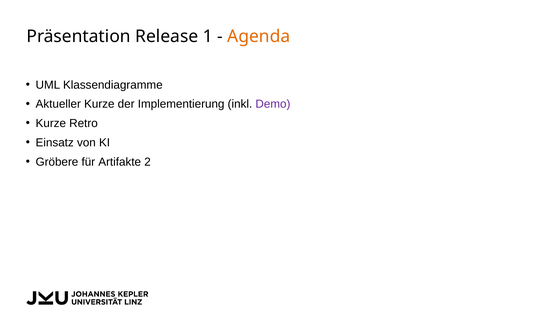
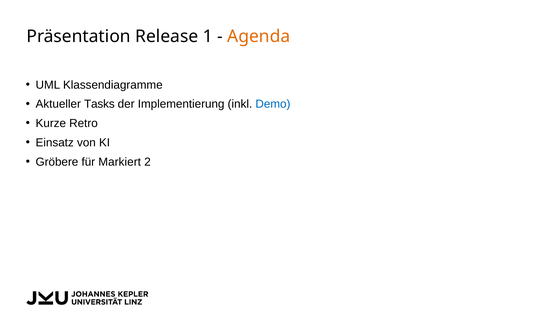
Aktueller Kurze: Kurze -> Tasks
Demo colour: purple -> blue
Artifakte: Artifakte -> Markiert
